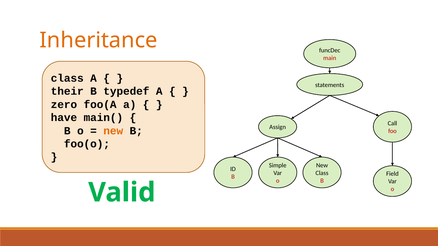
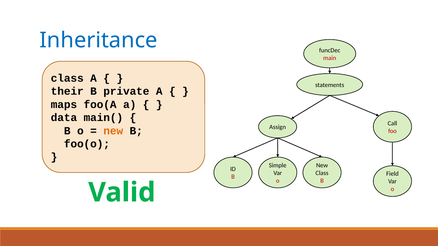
Inheritance colour: orange -> blue
typedef: typedef -> private
zero: zero -> maps
have: have -> data
